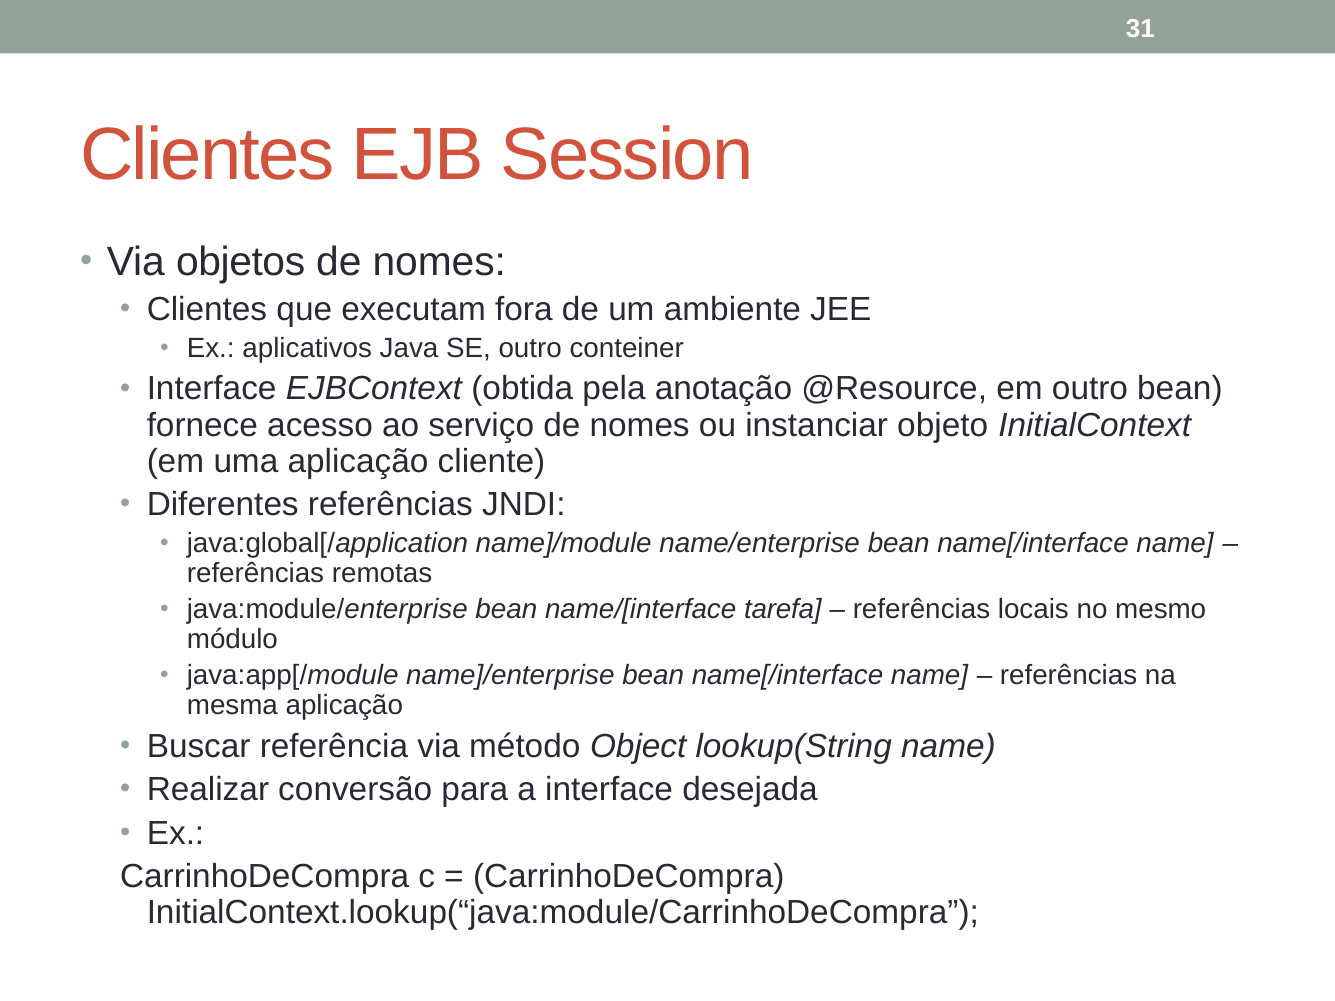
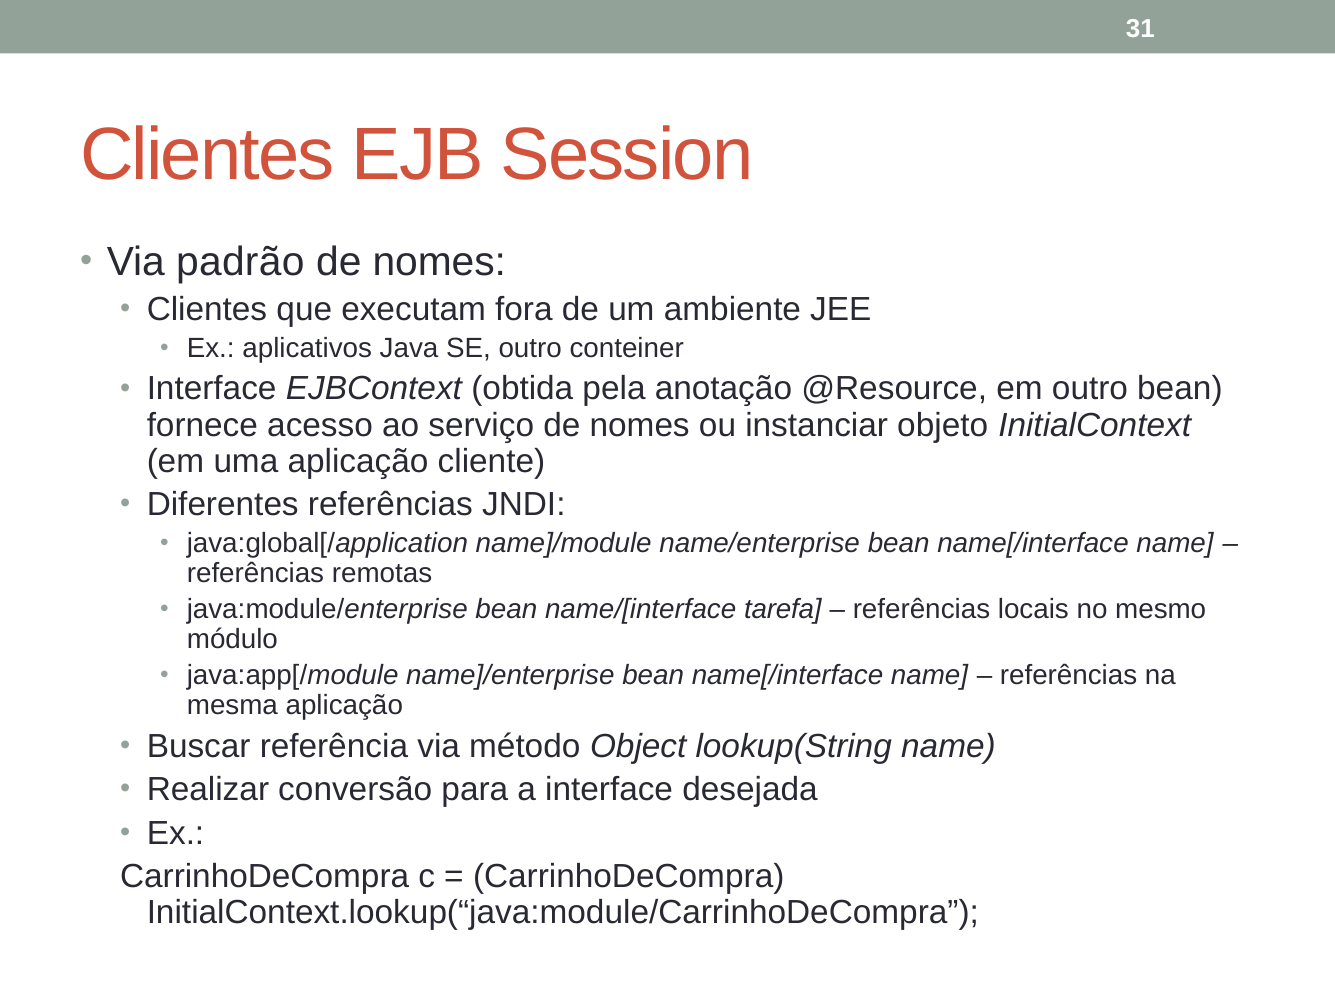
objetos: objetos -> padrão
